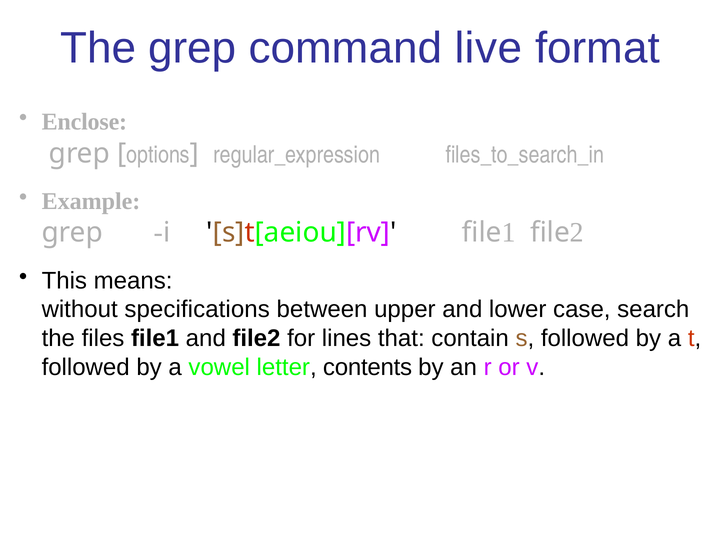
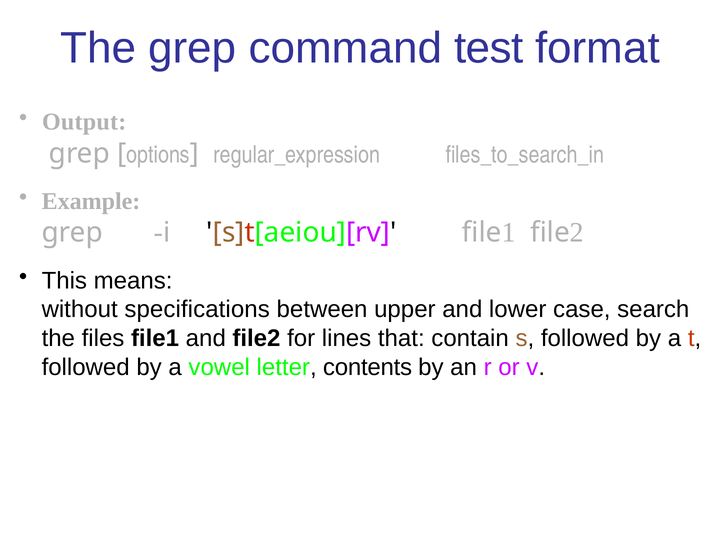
live: live -> test
Enclose: Enclose -> Output
